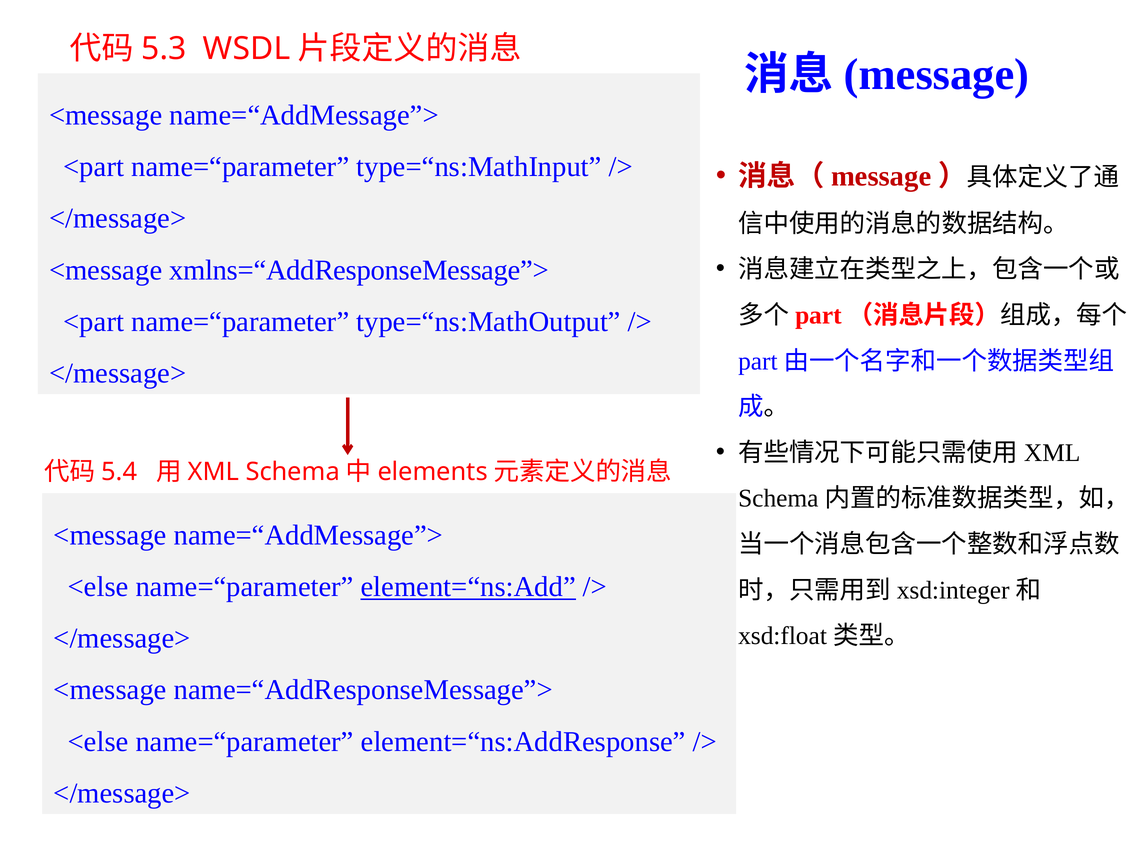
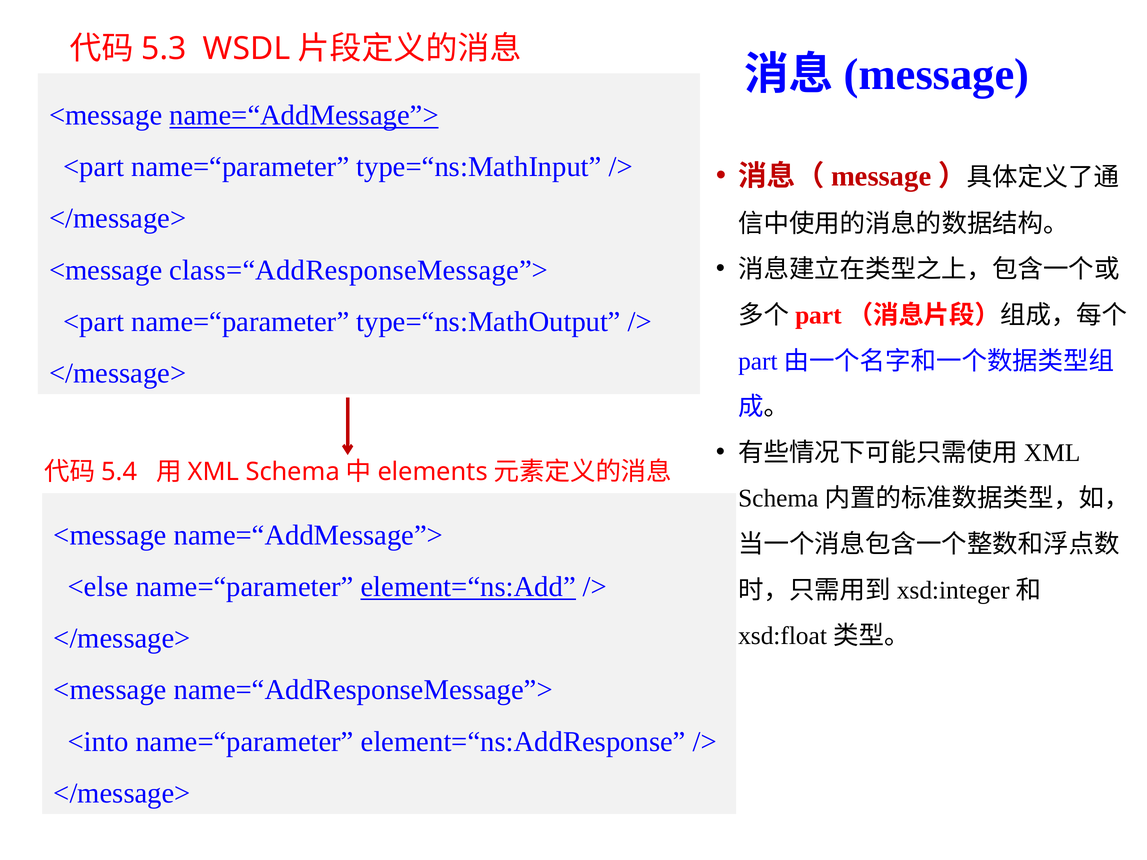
name=“AddMessage”> at (304, 115) underline: none -> present
xmlns=“AddResponseMessage”>: xmlns=“AddResponseMessage”> -> class=“AddResponseMessage”>
<else at (98, 742): <else -> <into
